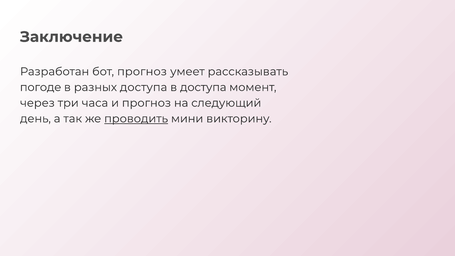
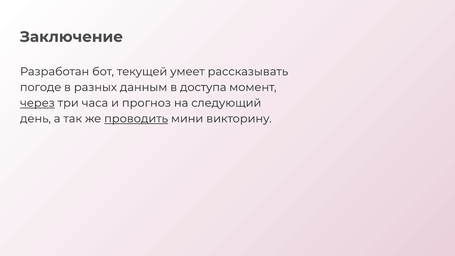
бот прогноз: прогноз -> текущей
разных доступа: доступа -> данным
через underline: none -> present
